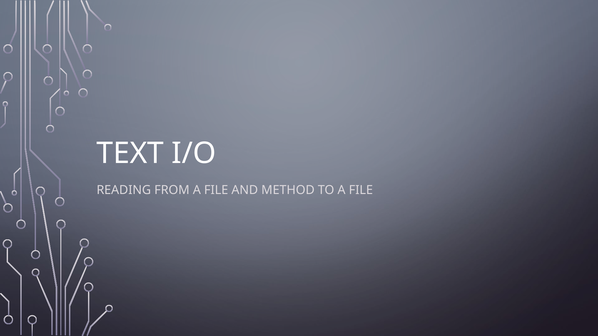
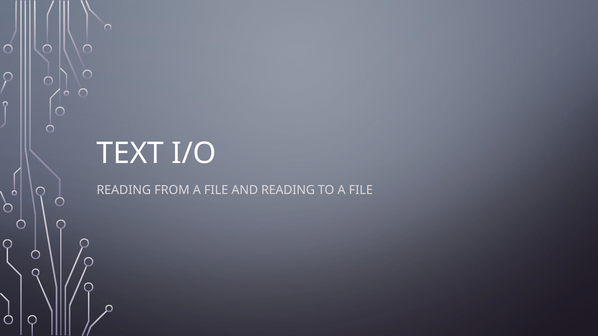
AND METHOD: METHOD -> READING
